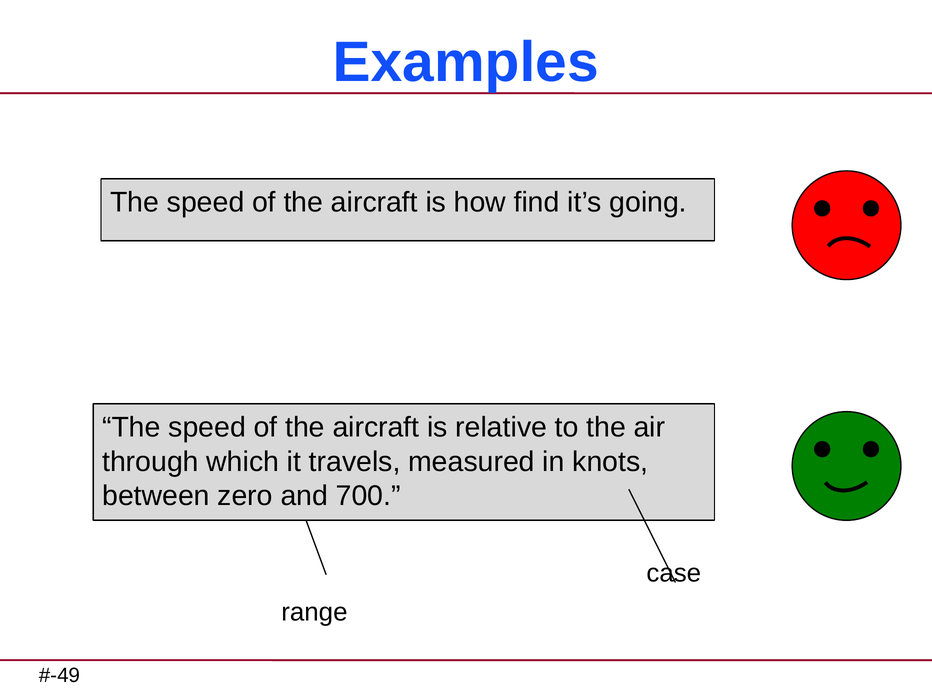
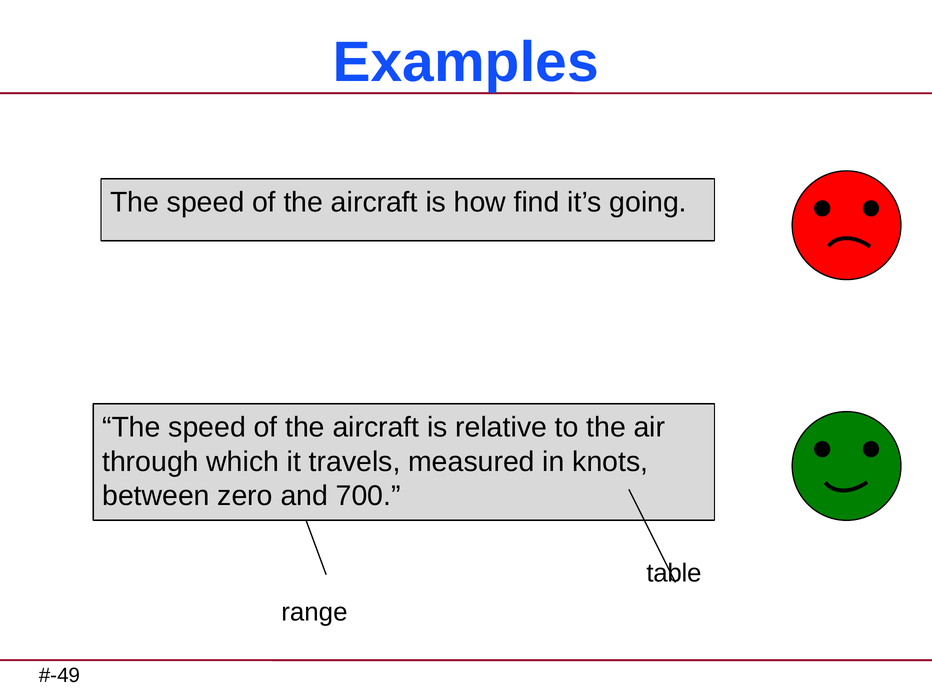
case: case -> table
